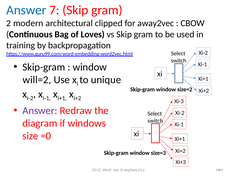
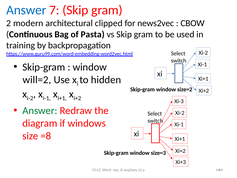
away2vec: away2vec -> news2vec
Loves: Loves -> Pasta
unique: unique -> hidden
Answer at (40, 110) colour: purple -> green
=0: =0 -> =8
